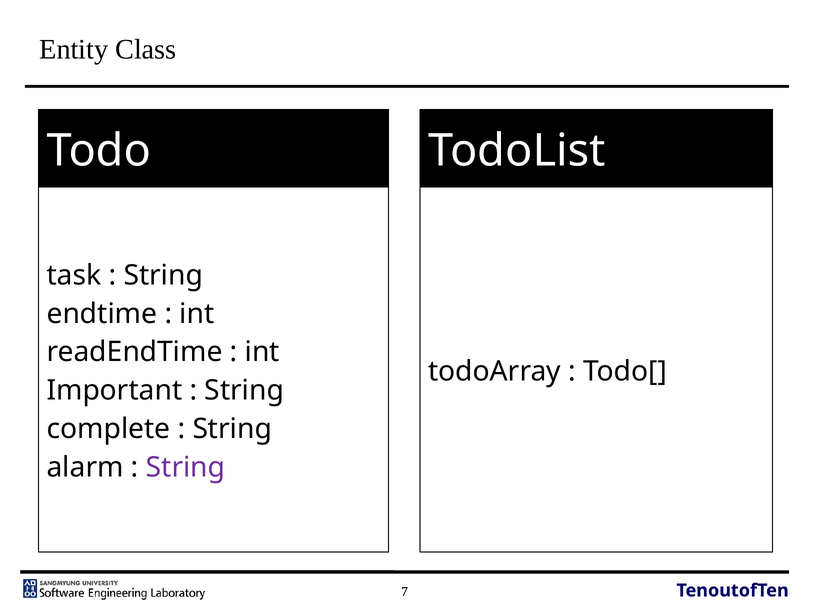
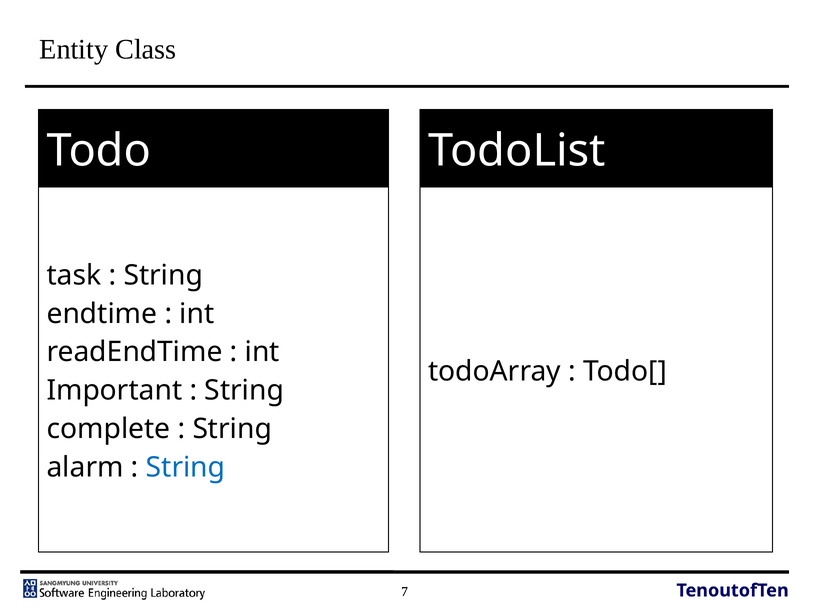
String at (186, 467) colour: purple -> blue
